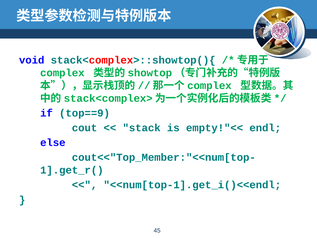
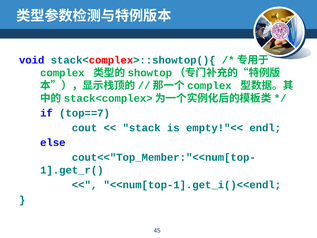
top==9: top==9 -> top==7
